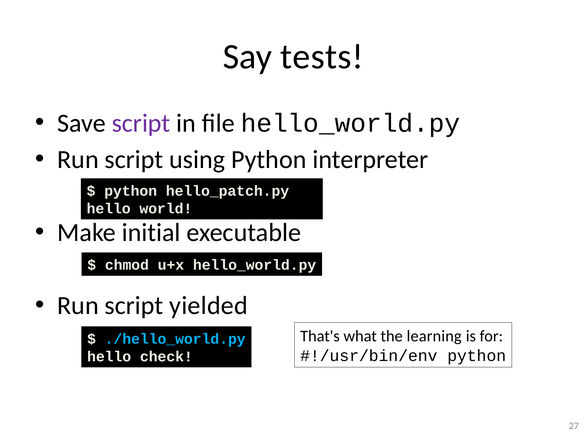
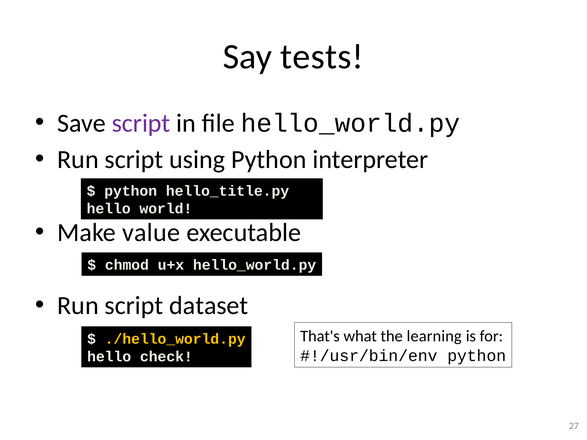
hello_patch.py: hello_patch.py -> hello_title.py
initial: initial -> value
yielded: yielded -> dataset
./hello_world.py colour: light blue -> yellow
